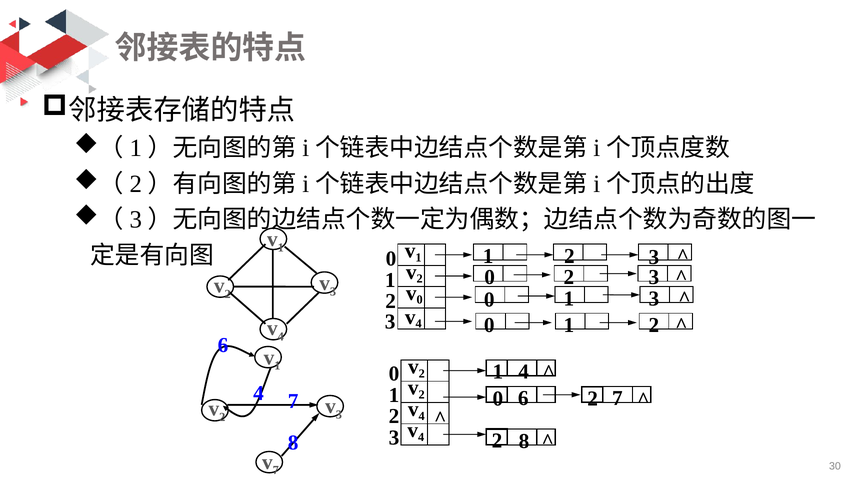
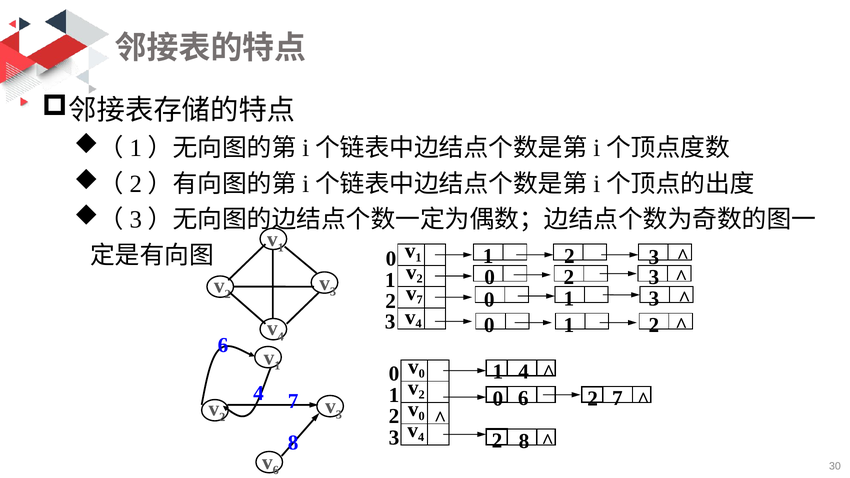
0 at (420, 300): 0 -> 7
2 at (422, 374): 2 -> 0
4 at (422, 416): 4 -> 0
7 at (276, 470): 7 -> 6
